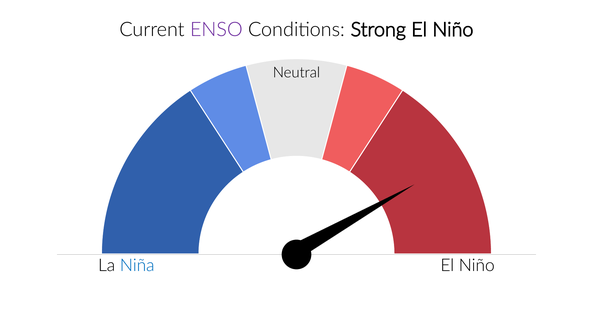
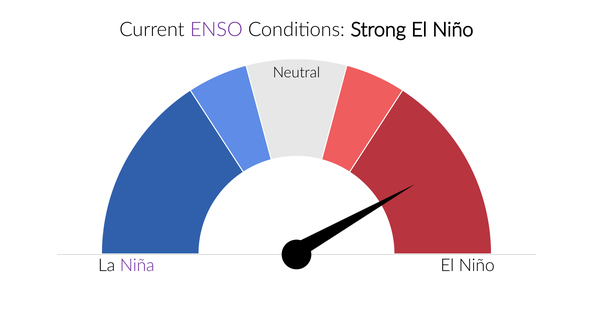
Niña colour: blue -> purple
